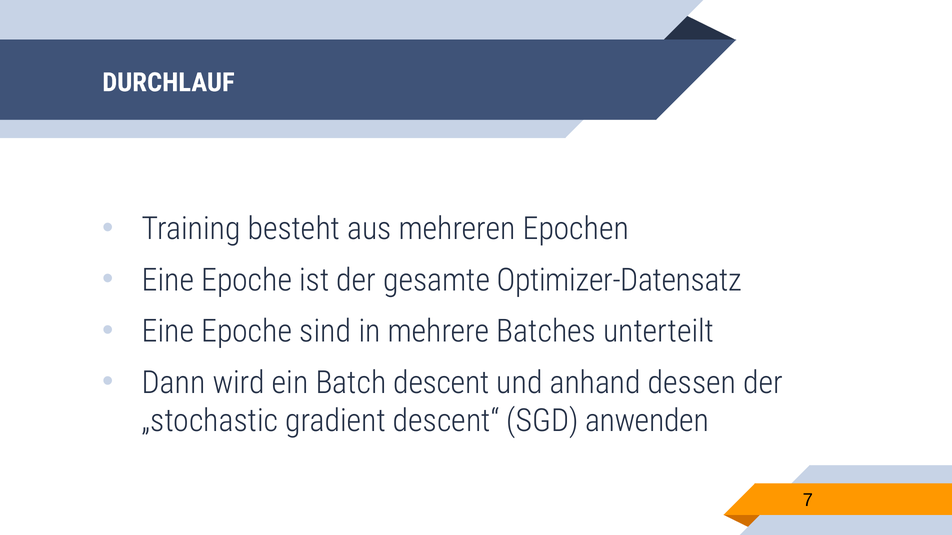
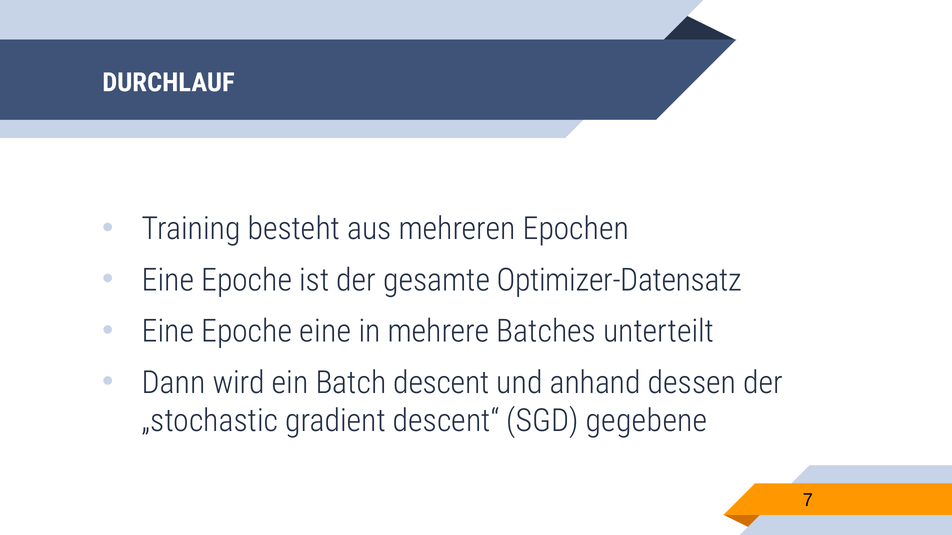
Epoche sind: sind -> eine
anwenden: anwenden -> gegebene
